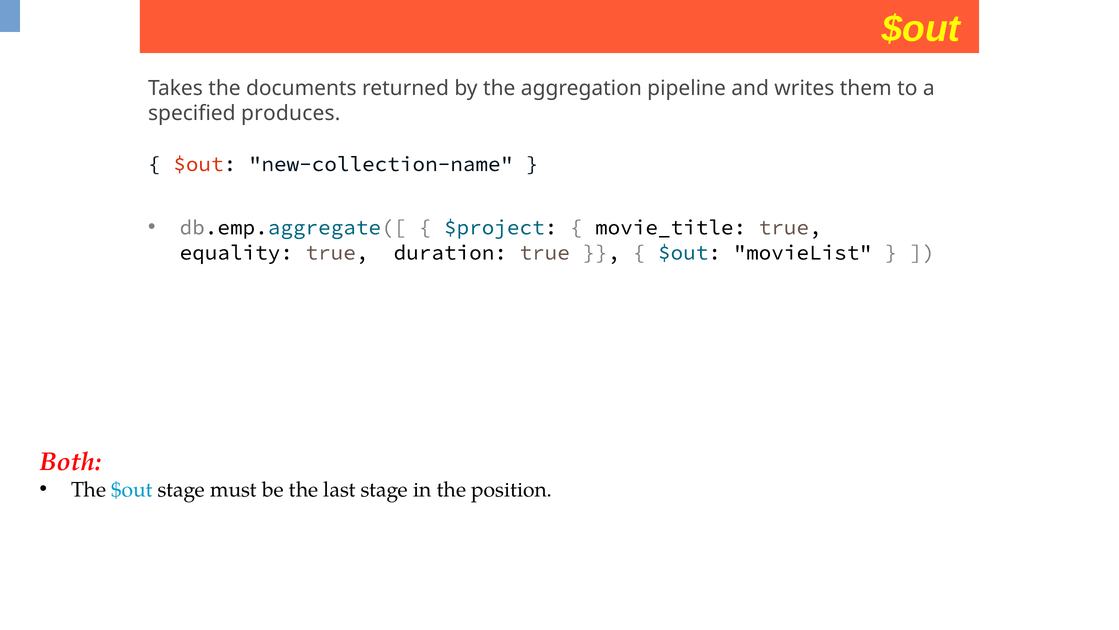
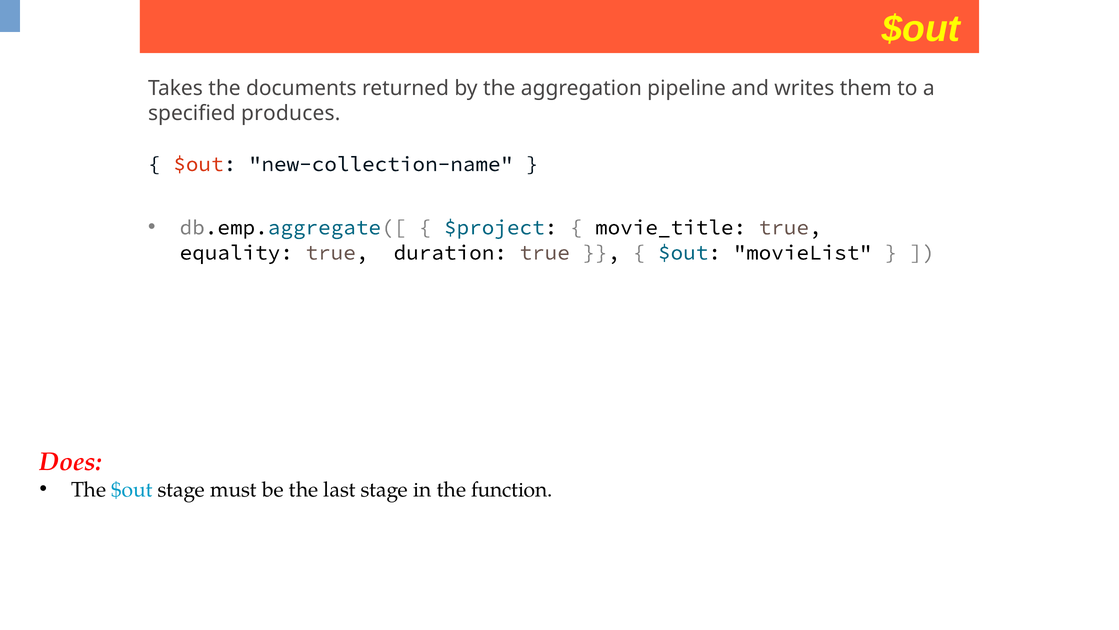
Both: Both -> Does
position: position -> function
